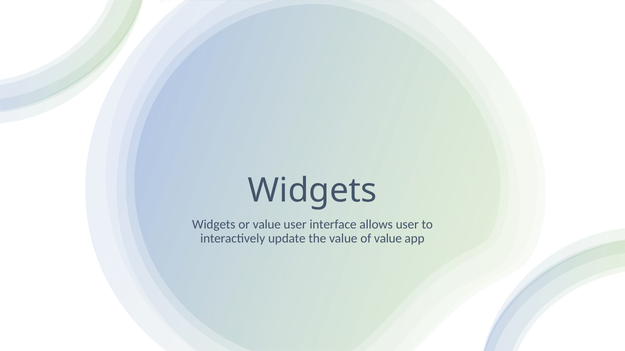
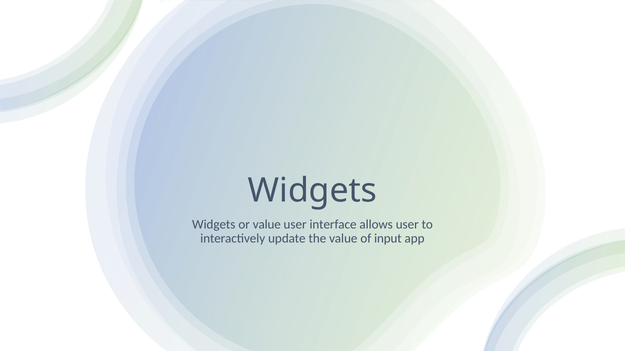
of value: value -> input
